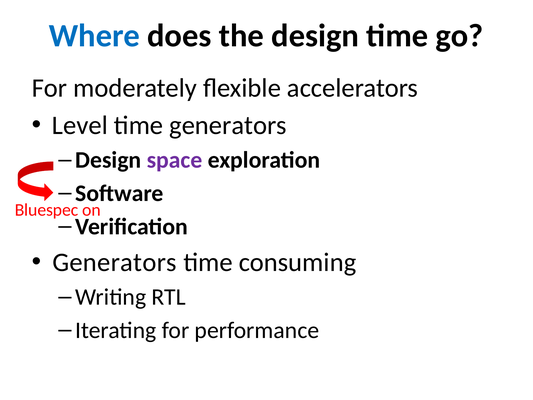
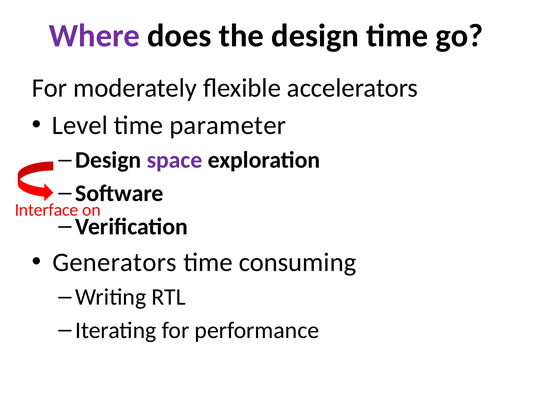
Where colour: blue -> purple
time generators: generators -> parameter
Bluespec: Bluespec -> Interface
